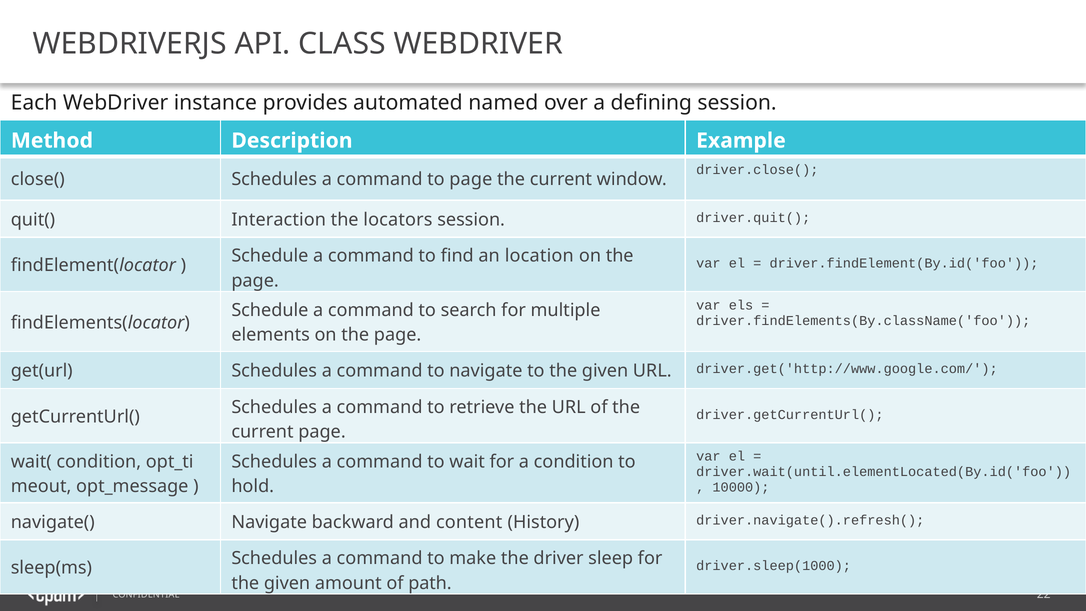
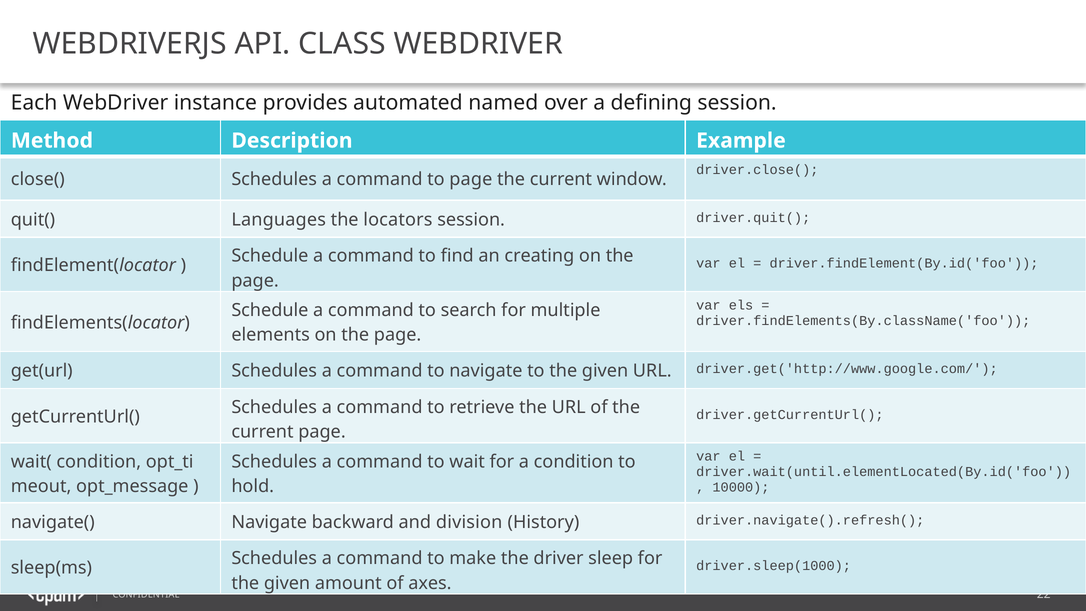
Interaction: Interaction -> Languages
location: location -> creating
content: content -> division
path: path -> axes
